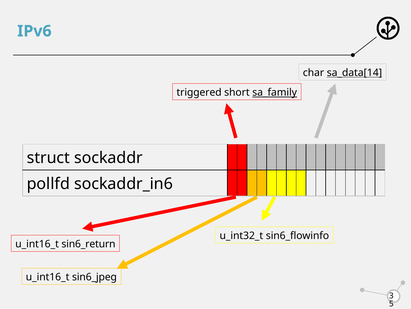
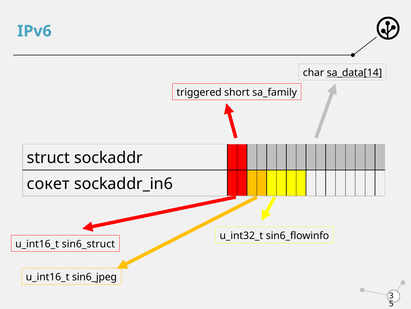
sa_family underline: present -> none
pollfd: pollfd -> сокет
sin6_return: sin6_return -> sin6_struct
